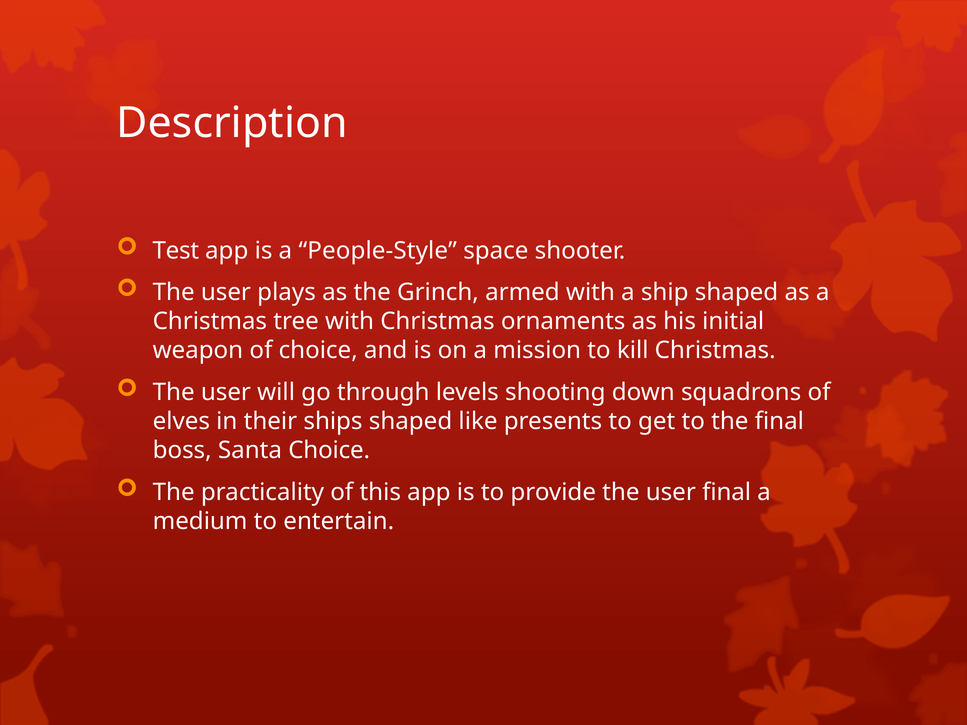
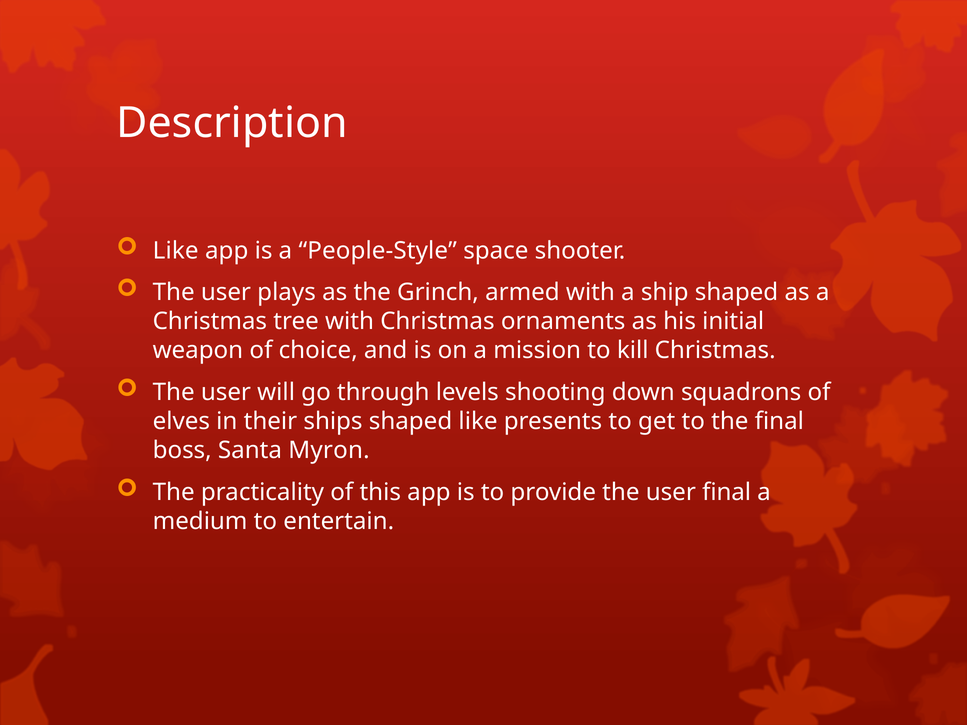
Test at (176, 251): Test -> Like
Santa Choice: Choice -> Myron
